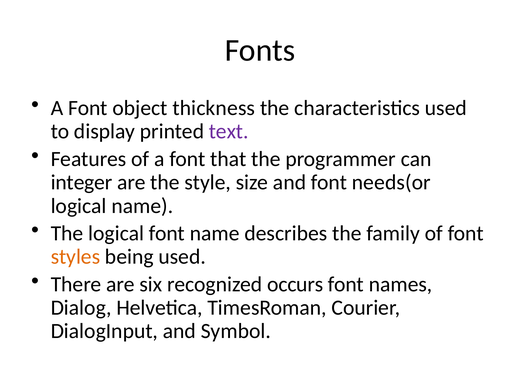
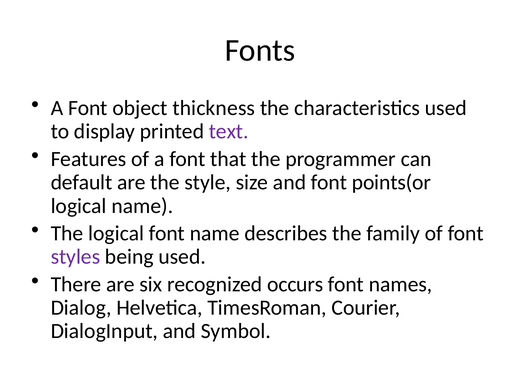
integer: integer -> default
needs(or: needs(or -> points(or
styles colour: orange -> purple
